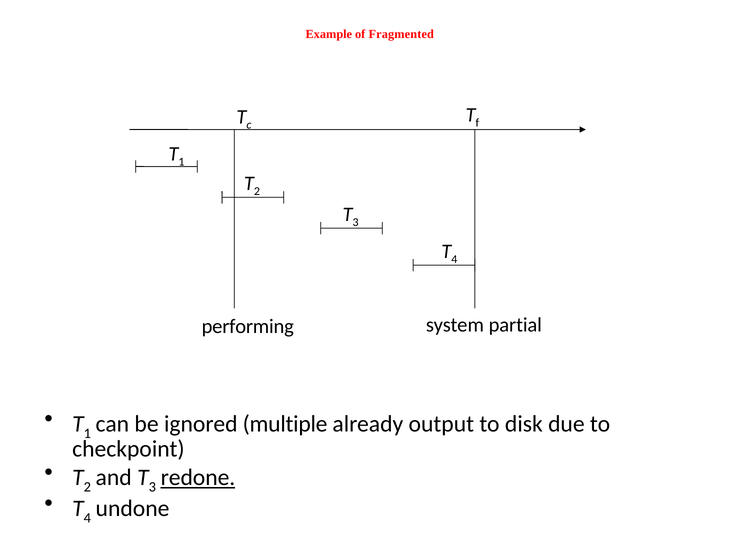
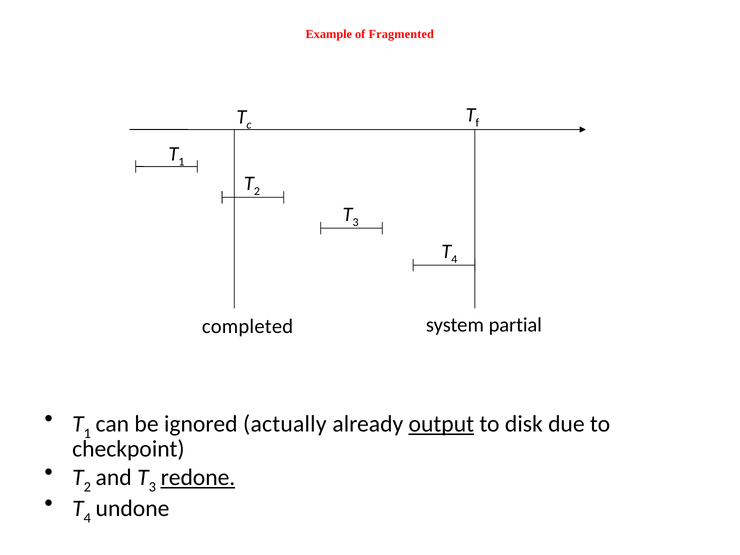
performing: performing -> completed
multiple: multiple -> actually
output underline: none -> present
